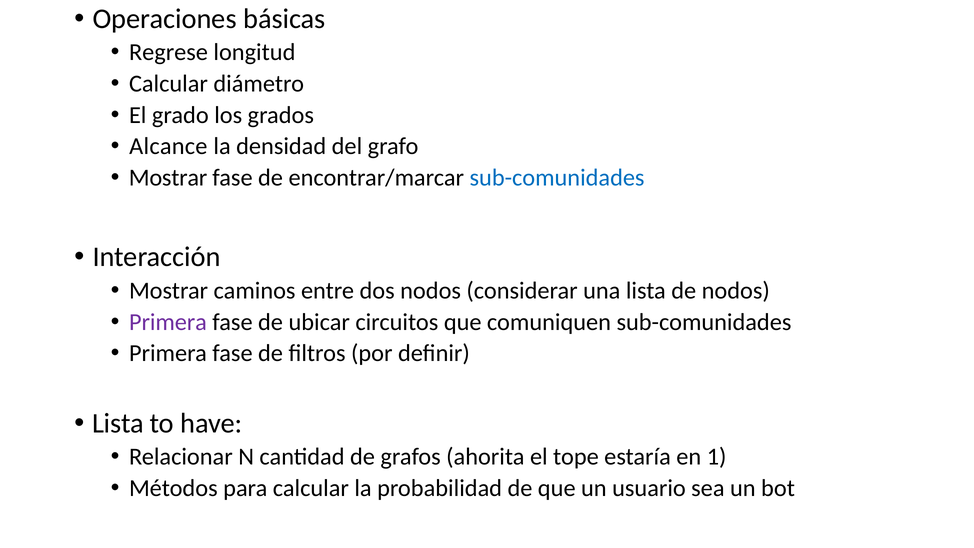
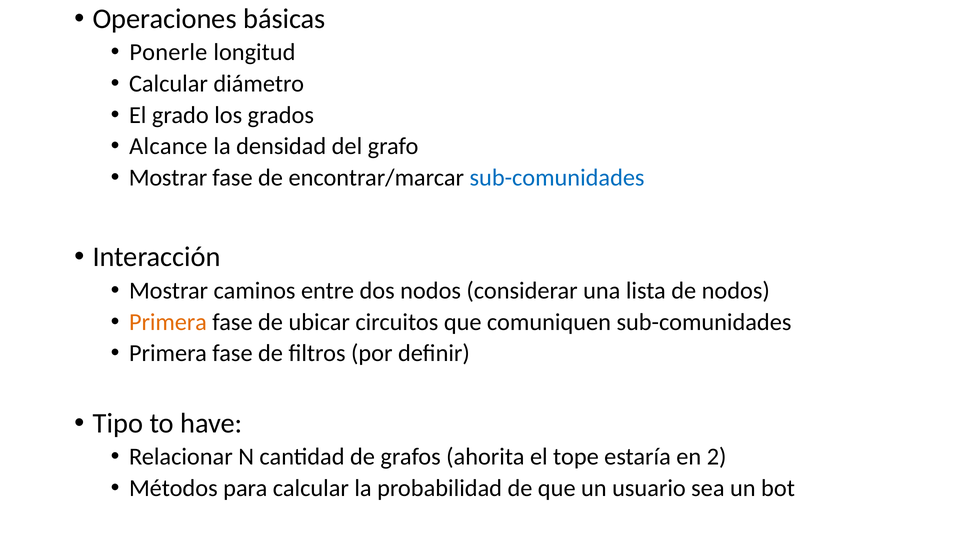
Regrese: Regrese -> Ponerle
Primera at (168, 322) colour: purple -> orange
Lista at (118, 423): Lista -> Tipo
1: 1 -> 2
